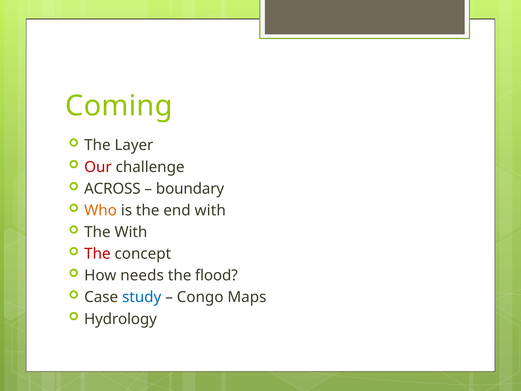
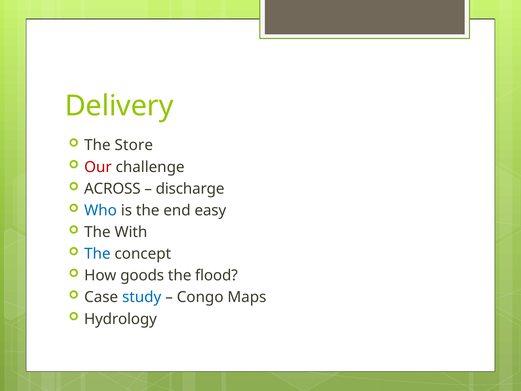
Coming: Coming -> Delivery
Layer: Layer -> Store
boundary: boundary -> discharge
Who colour: orange -> blue
end with: with -> easy
The at (97, 254) colour: red -> blue
needs: needs -> goods
